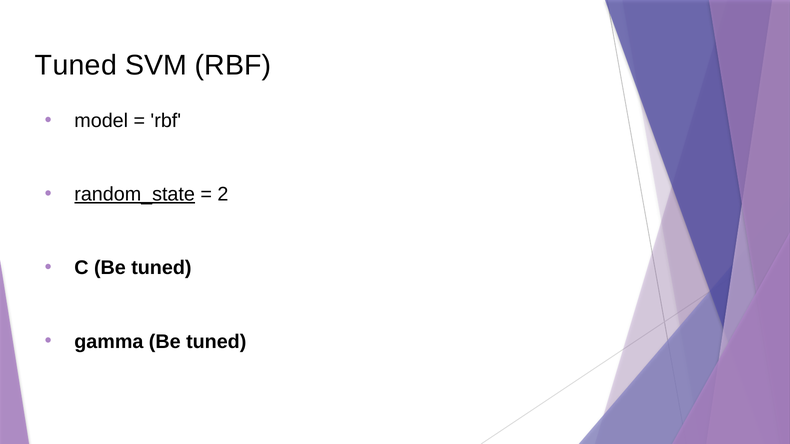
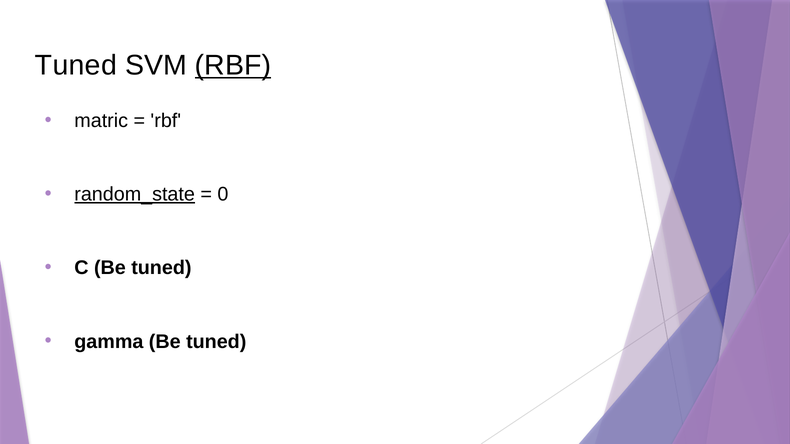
RBF at (233, 65) underline: none -> present
model: model -> matric
2: 2 -> 0
